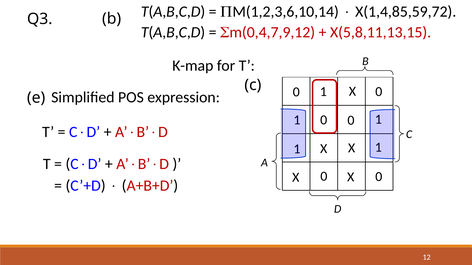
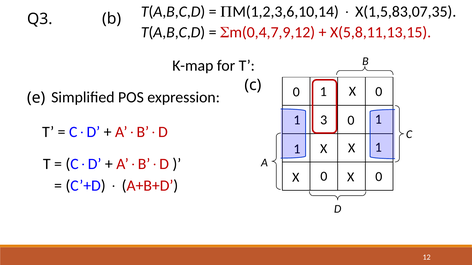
X(1,4,85,59,72: X(1,4,85,59,72 -> X(1,5,83,07,35
0 at (324, 120): 0 -> 3
